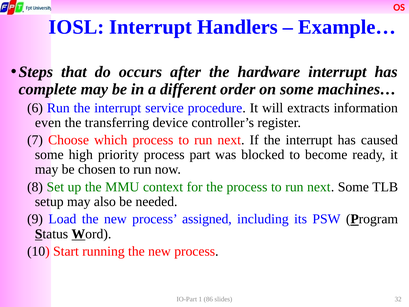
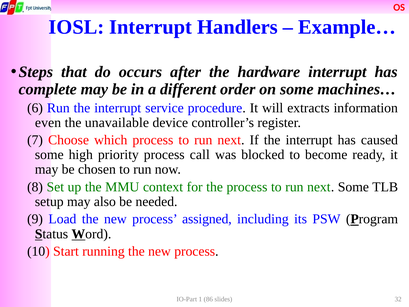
transferring: transferring -> unavailable
part: part -> call
